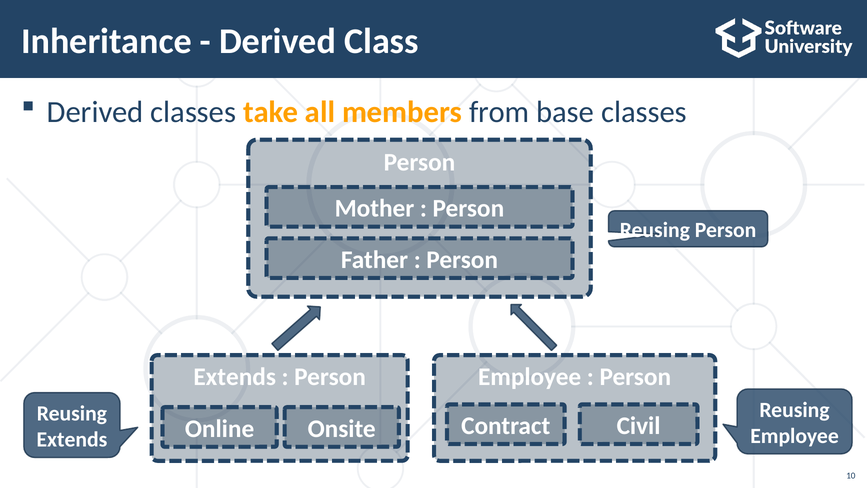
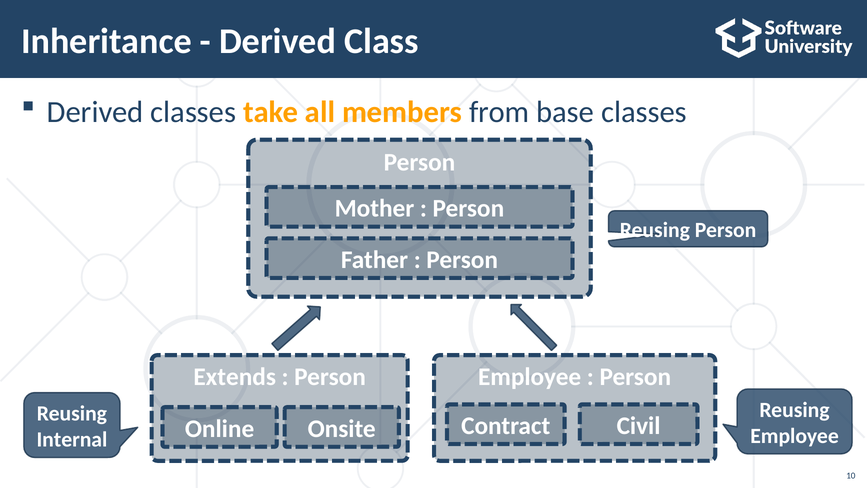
Extends at (72, 439): Extends -> Internal
